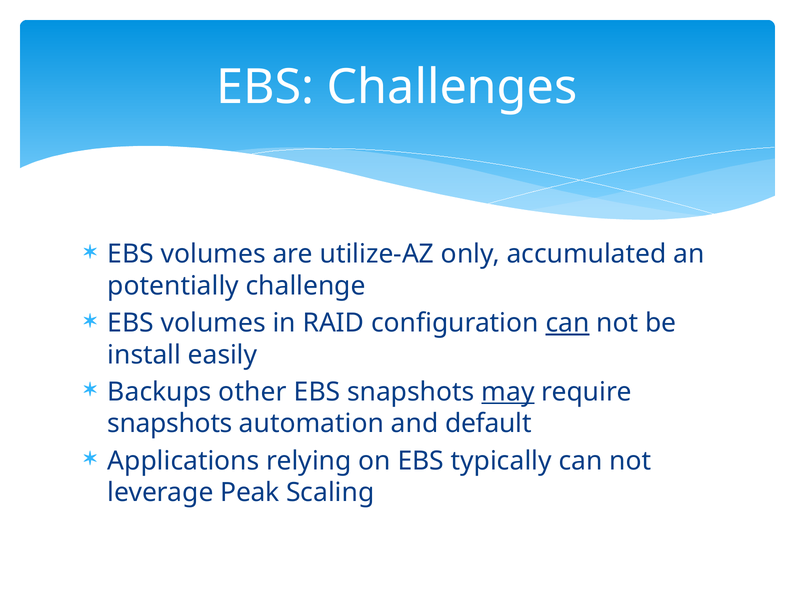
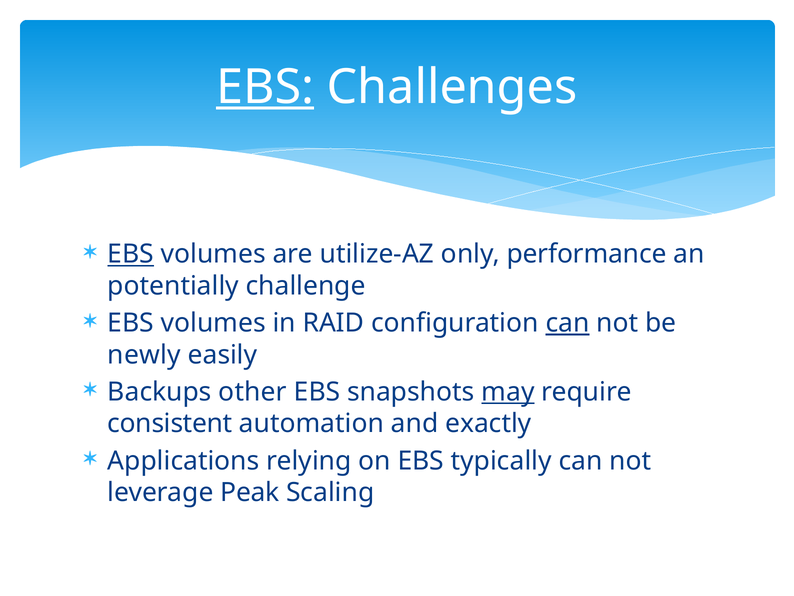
EBS at (265, 87) underline: none -> present
EBS at (131, 254) underline: none -> present
accumulated: accumulated -> performance
install: install -> newly
snapshots at (170, 423): snapshots -> consistent
default: default -> exactly
